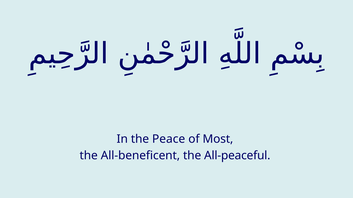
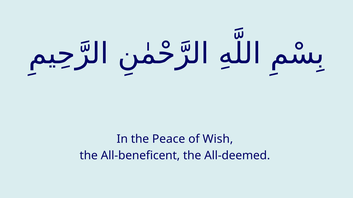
Most: Most -> Wish
All-peaceful: All-peaceful -> All-deemed
